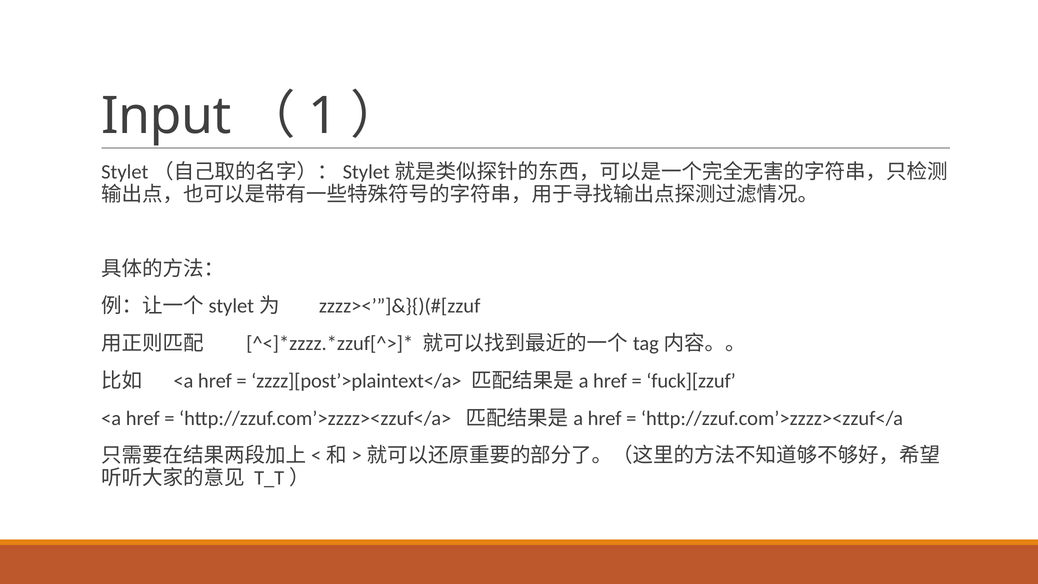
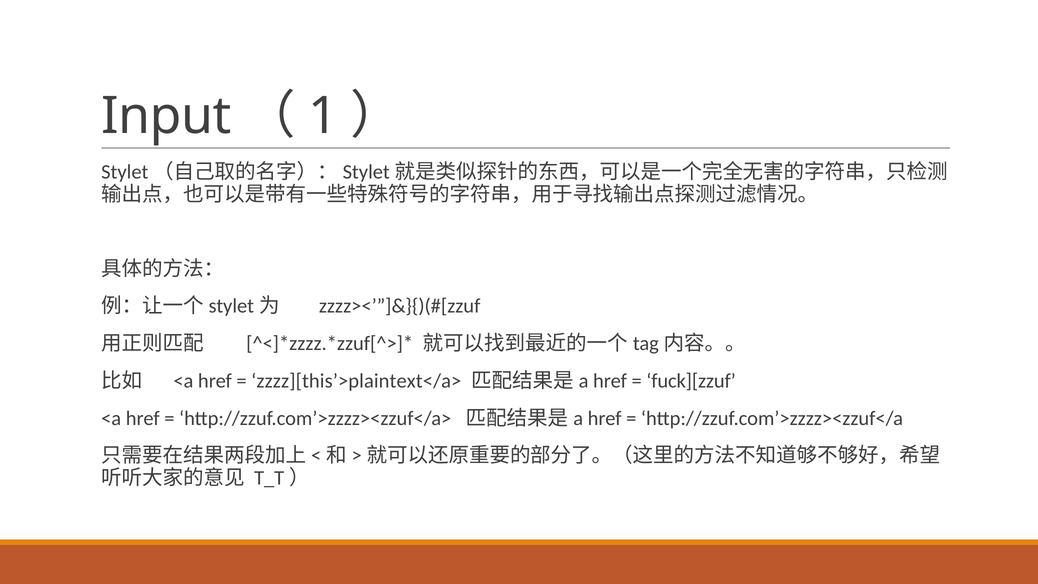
zzzz][post’>plaintext</a>: zzzz][post’>plaintext</a> -> zzzz][this’>plaintext</a>
